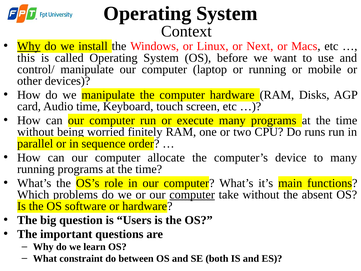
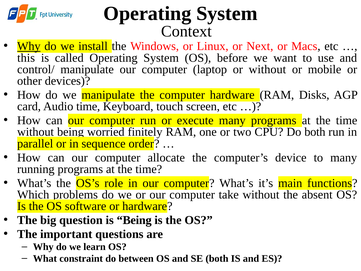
or running: running -> without
Do runs: runs -> both
computer at (192, 194) underline: present -> none
is Users: Users -> Being
